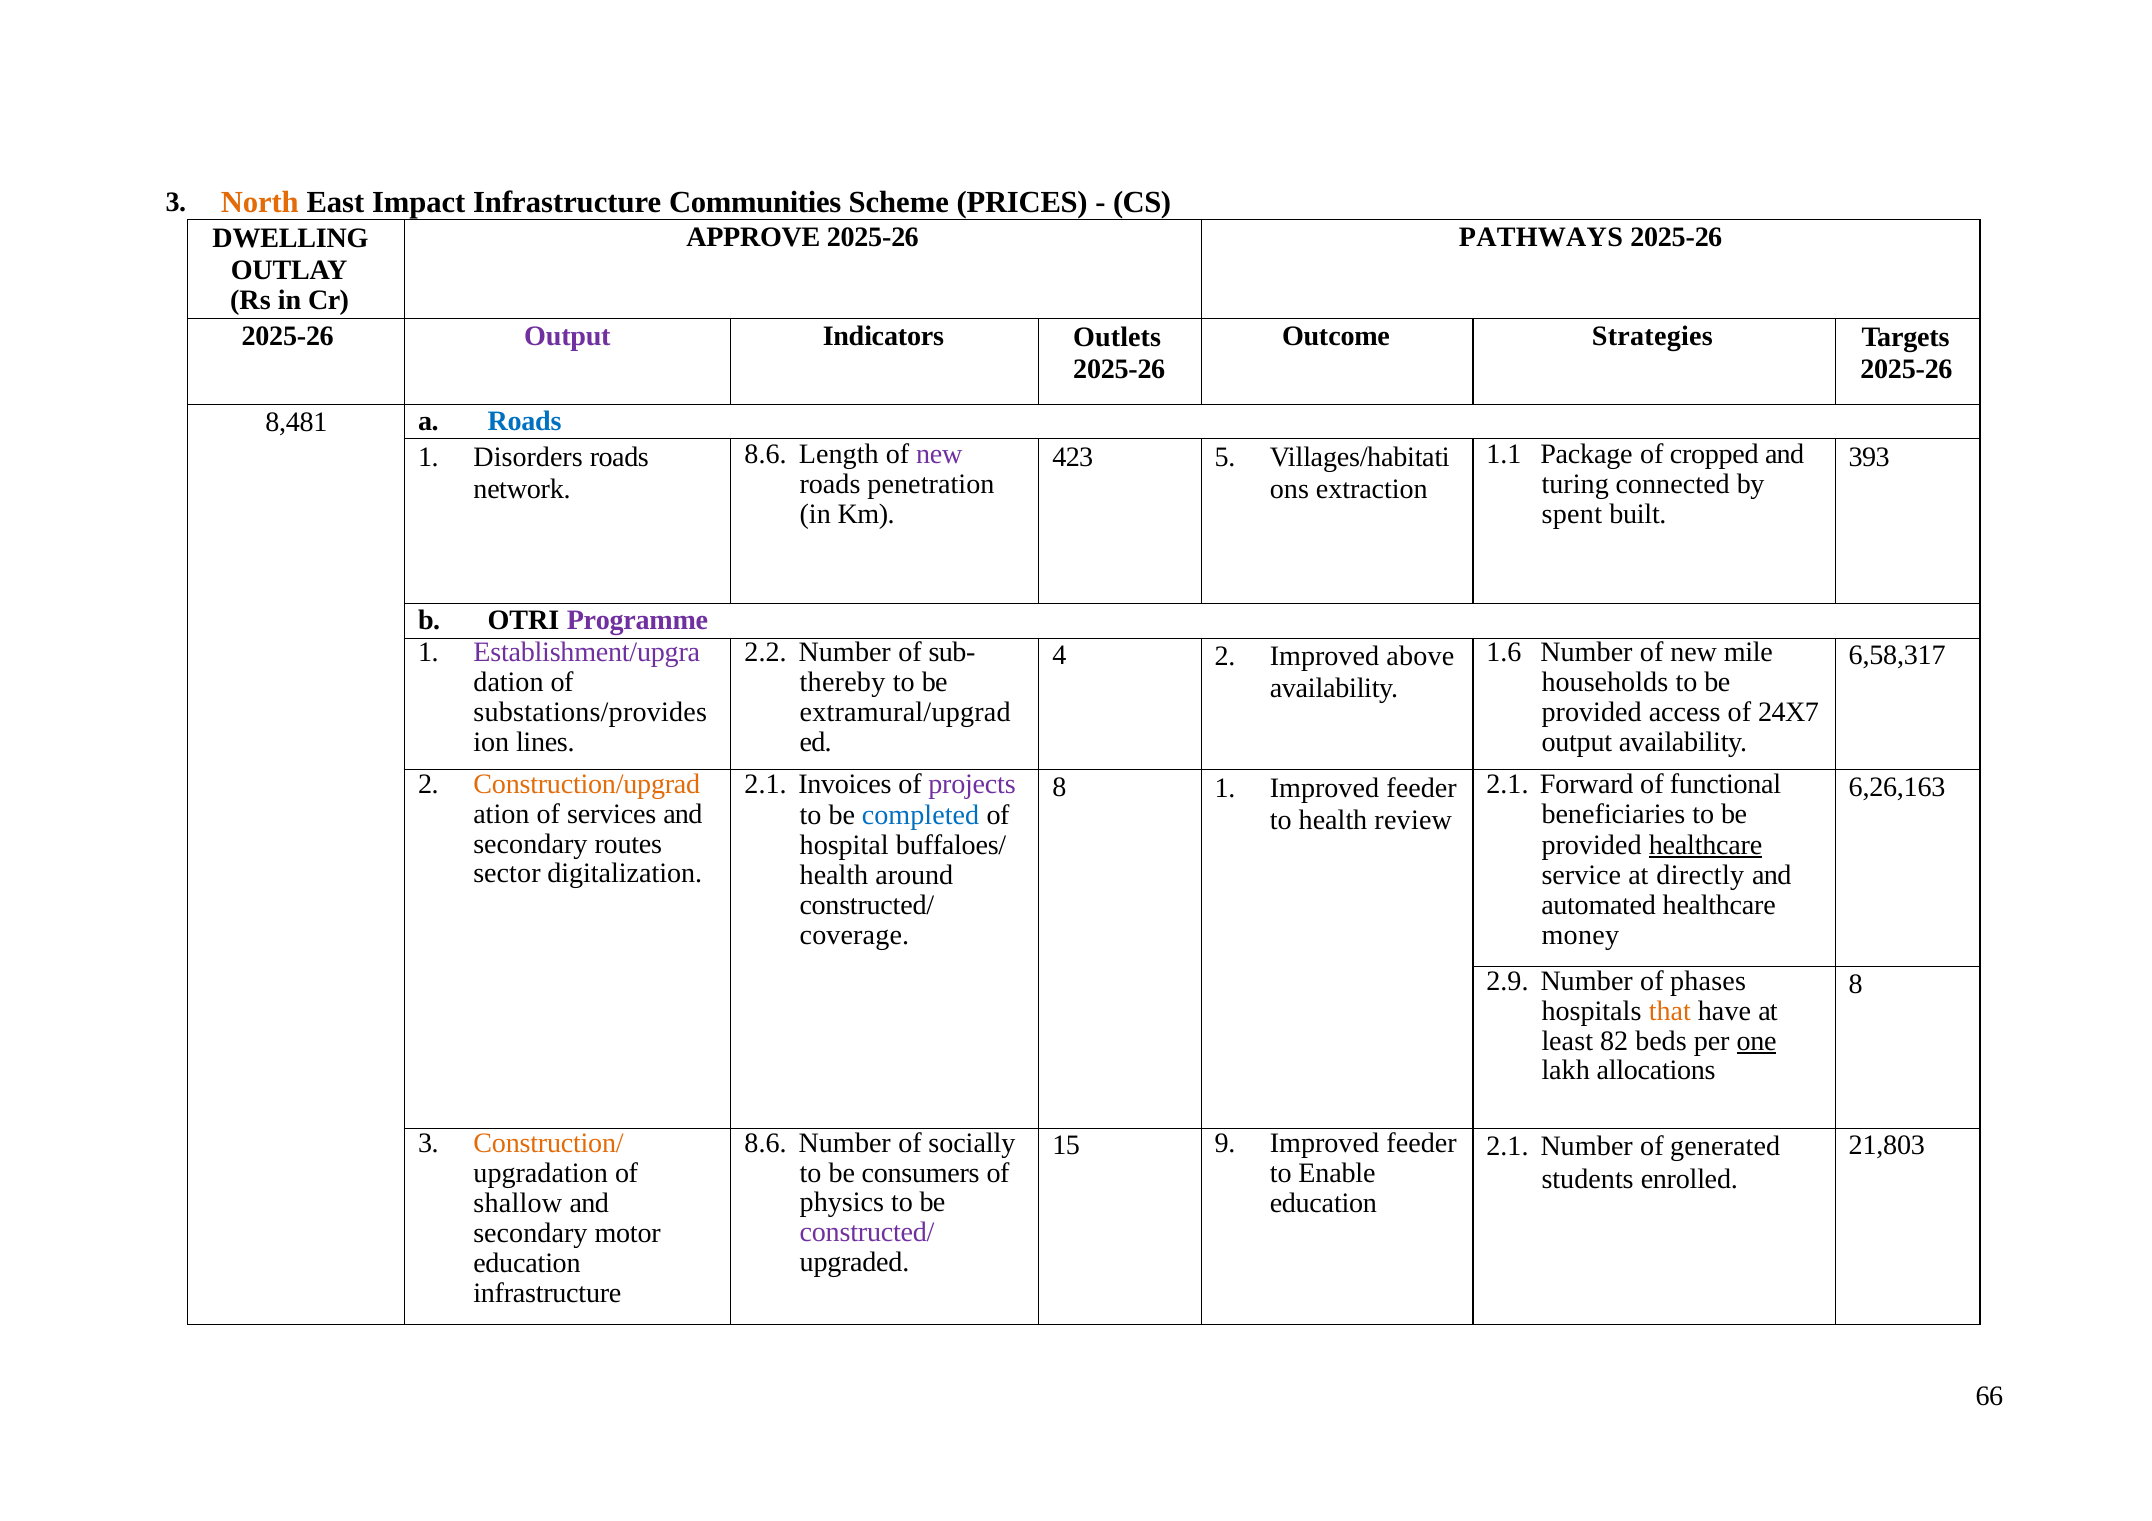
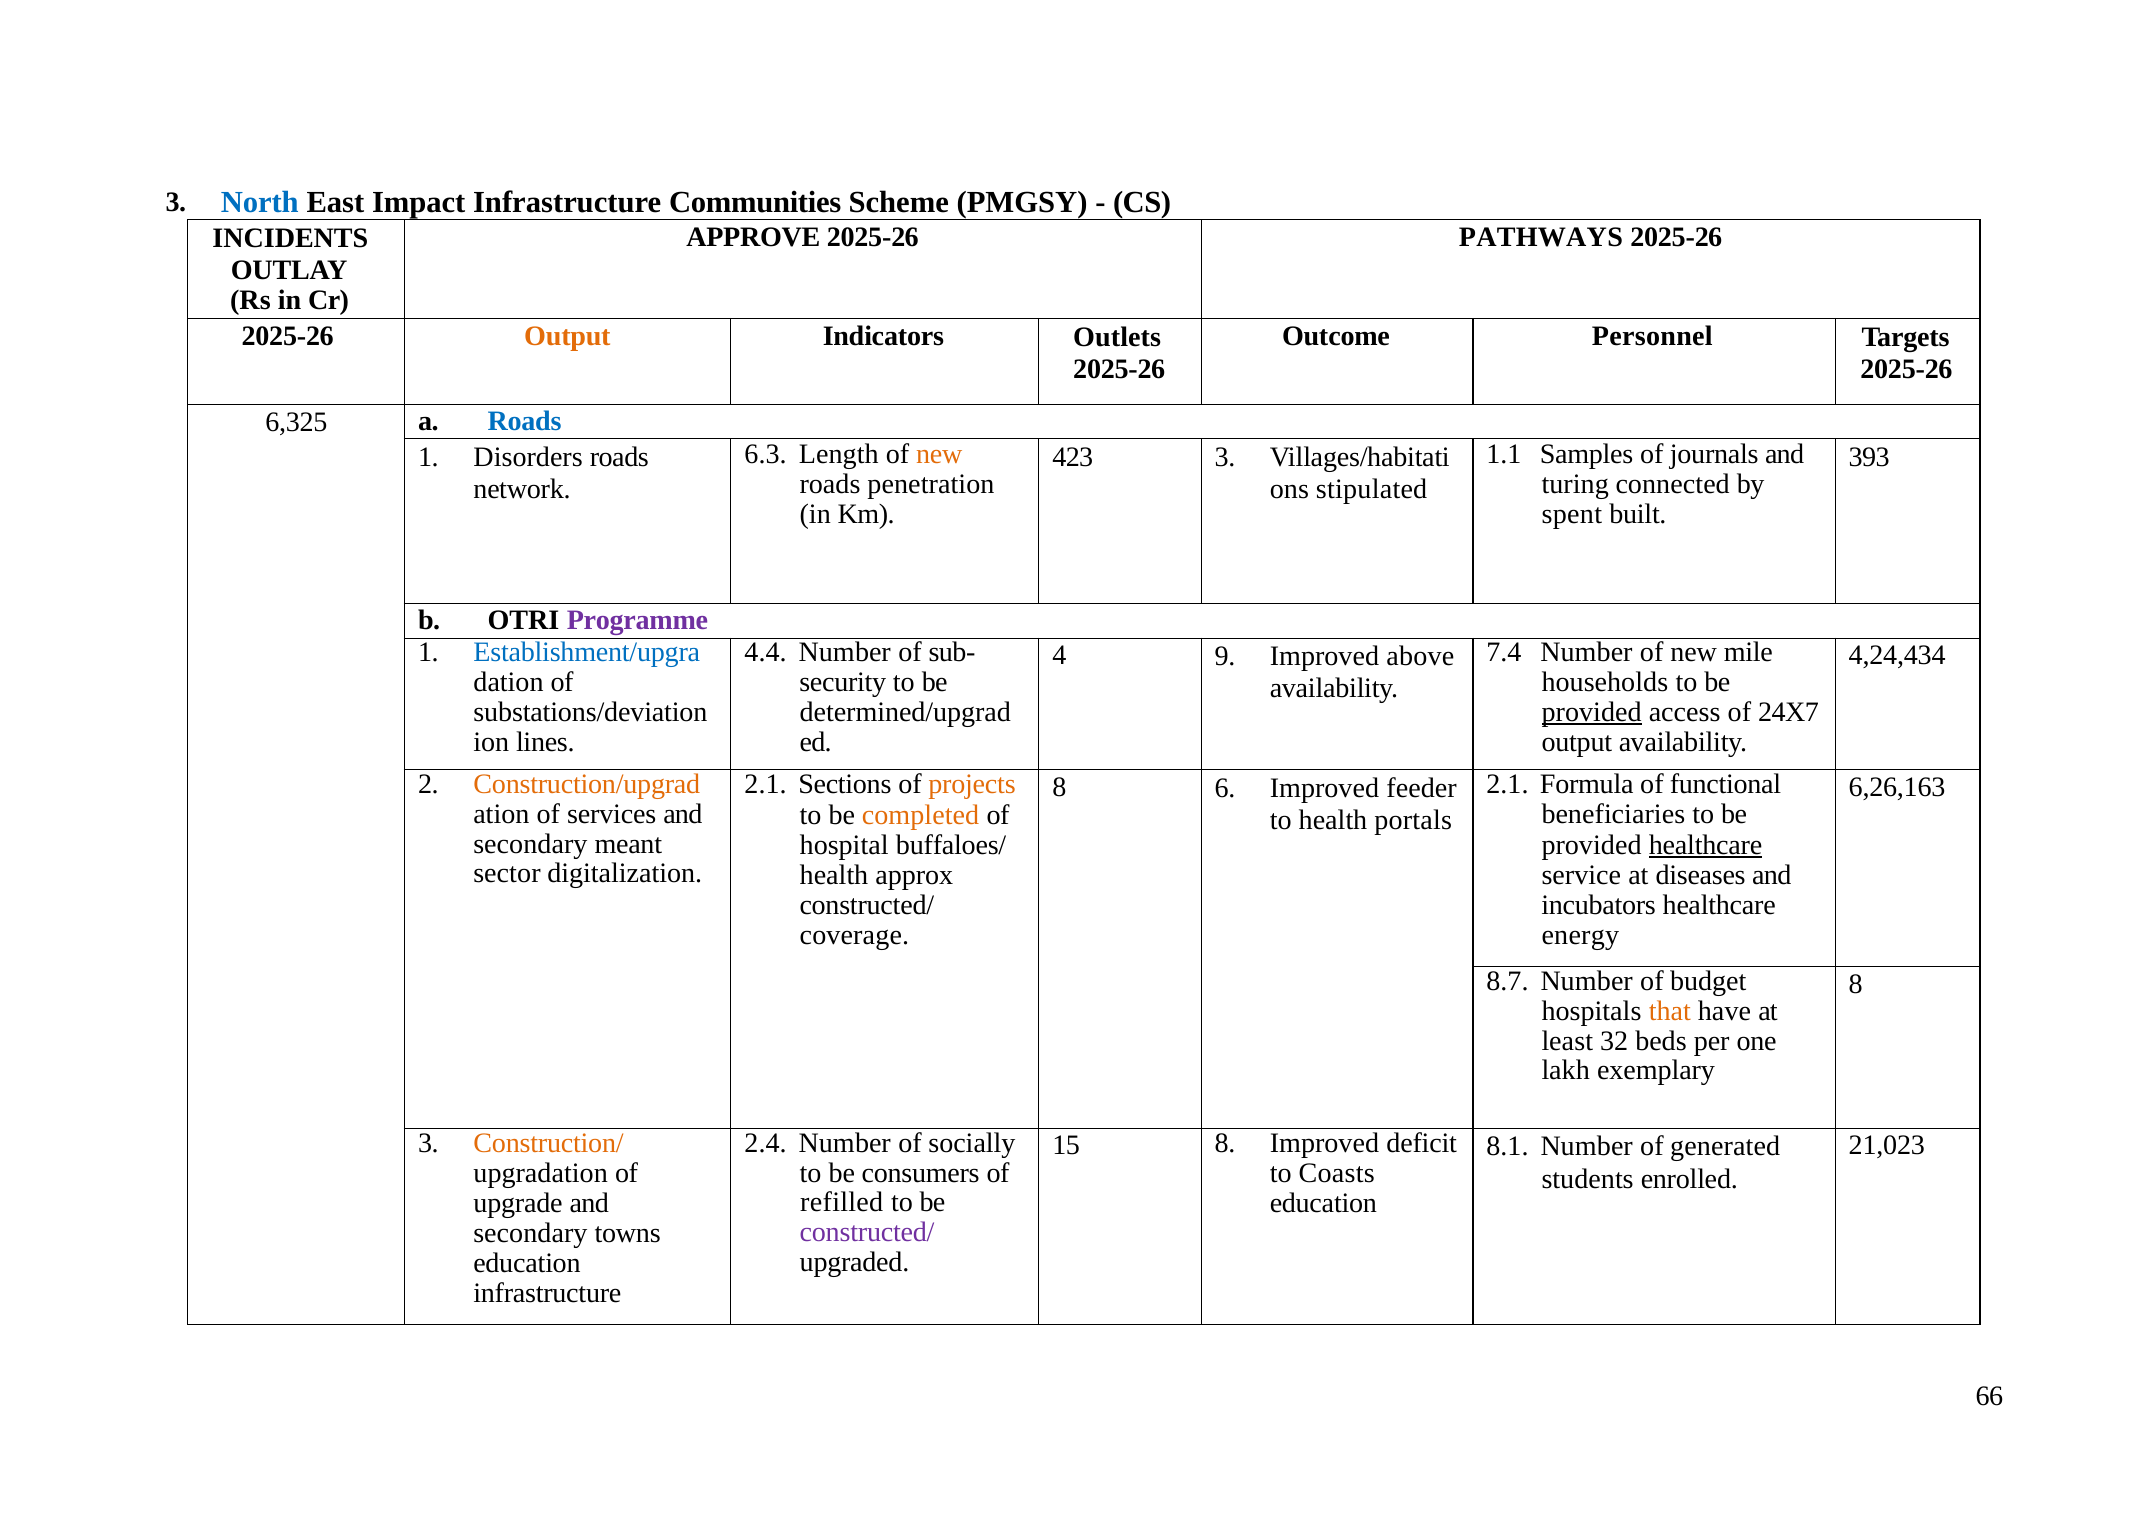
North colour: orange -> blue
PRICES: PRICES -> PMGSY
DWELLING: DWELLING -> INCIDENTS
Output at (567, 336) colour: purple -> orange
Strategies: Strategies -> Personnel
8,481: 8,481 -> 6,325
8.6 at (766, 454): 8.6 -> 6.3
new at (939, 454) colour: purple -> orange
Package: Package -> Samples
cropped: cropped -> journals
423 5: 5 -> 3
extraction: extraction -> stipulated
Establishment/upgra colour: purple -> blue
2.2: 2.2 -> 4.4
1.6: 1.6 -> 7.4
4 2: 2 -> 9
6,58,317: 6,58,317 -> 4,24,434
thereby: thereby -> security
substations/provides: substations/provides -> substations/deviation
extramural/upgrad: extramural/upgrad -> determined/upgrad
provided at (1592, 712) underline: none -> present
Forward: Forward -> Formula
Invoices: Invoices -> Sections
projects colour: purple -> orange
8 1: 1 -> 6
completed colour: blue -> orange
review: review -> portals
routes: routes -> meant
directly: directly -> diseases
around: around -> approx
automated: automated -> incubators
money: money -> energy
2.9: 2.9 -> 8.7
phases: phases -> budget
82: 82 -> 32
one underline: present -> none
allocations: allocations -> exemplary
8.6 at (766, 1143): 8.6 -> 2.4
15 9: 9 -> 8
feeder at (1422, 1143): feeder -> deficit
21,803: 21,803 -> 21,023
2.1 at (1507, 1146): 2.1 -> 8.1
Enable: Enable -> Coasts
physics: physics -> refilled
shallow: shallow -> upgrade
motor: motor -> towns
